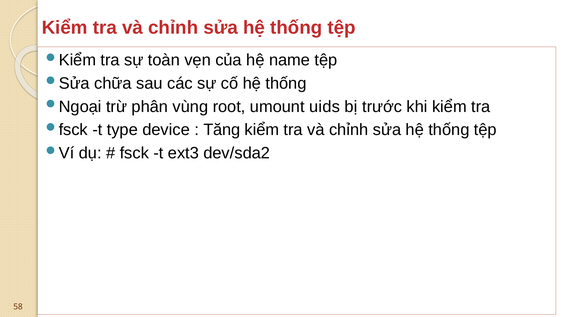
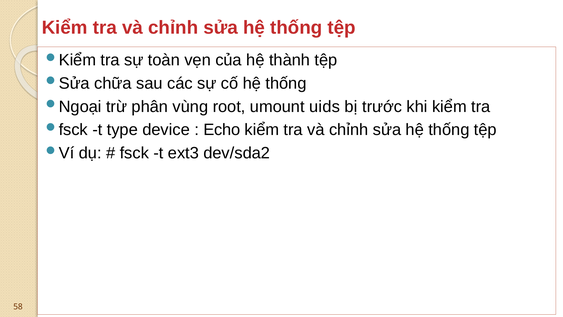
name: name -> thành
Tăng: Tăng -> Echo
